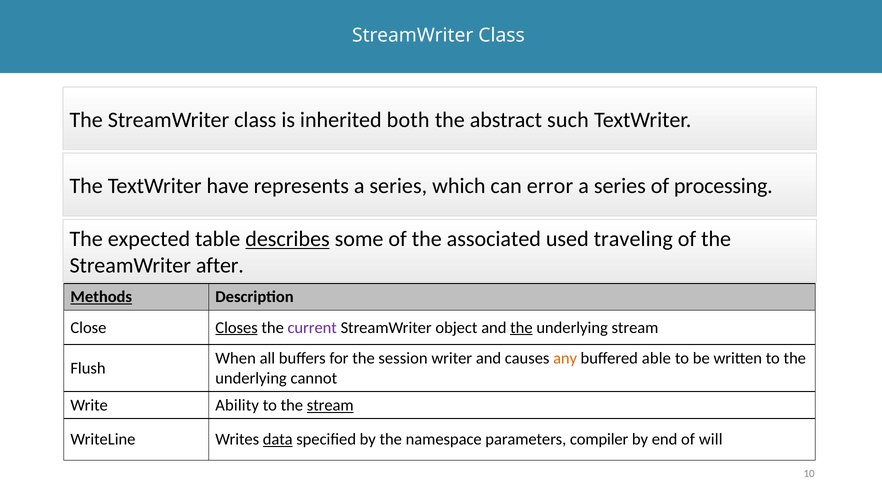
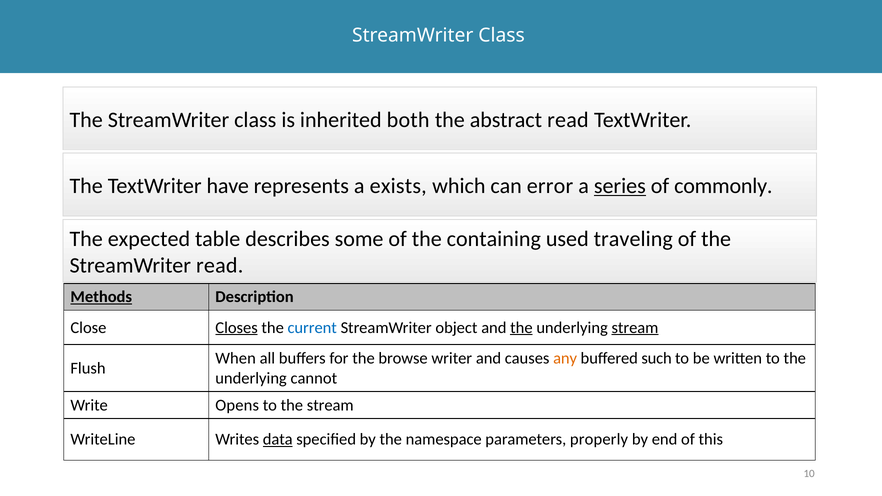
abstract such: such -> read
represents a series: series -> exists
series at (620, 186) underline: none -> present
processing: processing -> commonly
describes underline: present -> none
associated: associated -> containing
StreamWriter after: after -> read
current colour: purple -> blue
stream at (635, 328) underline: none -> present
session: session -> browse
able: able -> such
Ability: Ability -> Opens
stream at (330, 405) underline: present -> none
compiler: compiler -> properly
will: will -> this
